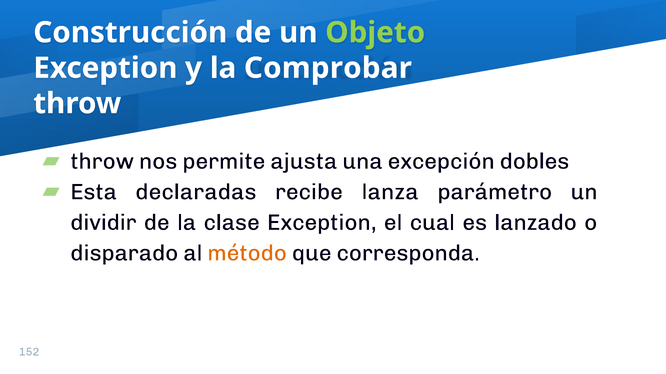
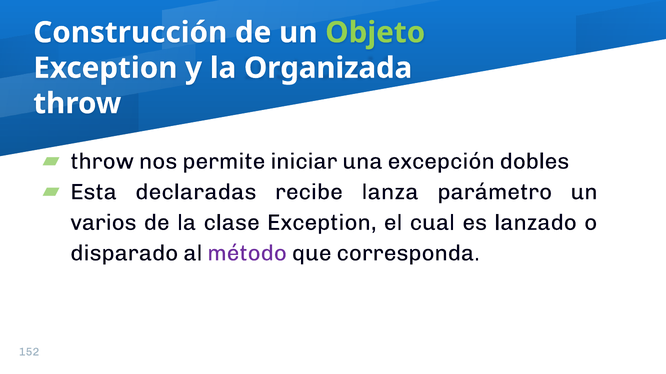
Comprobar: Comprobar -> Organizada
ajusta: ajusta -> iniciar
dividir: dividir -> varios
método colour: orange -> purple
